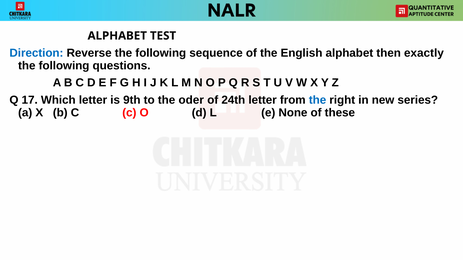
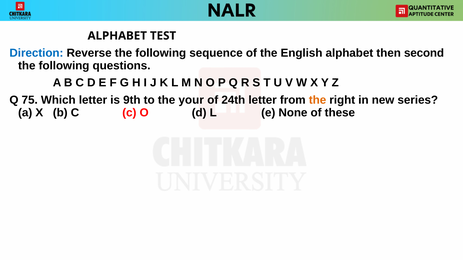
exactly: exactly -> second
17: 17 -> 75
oder: oder -> your
the at (318, 100) colour: blue -> orange
